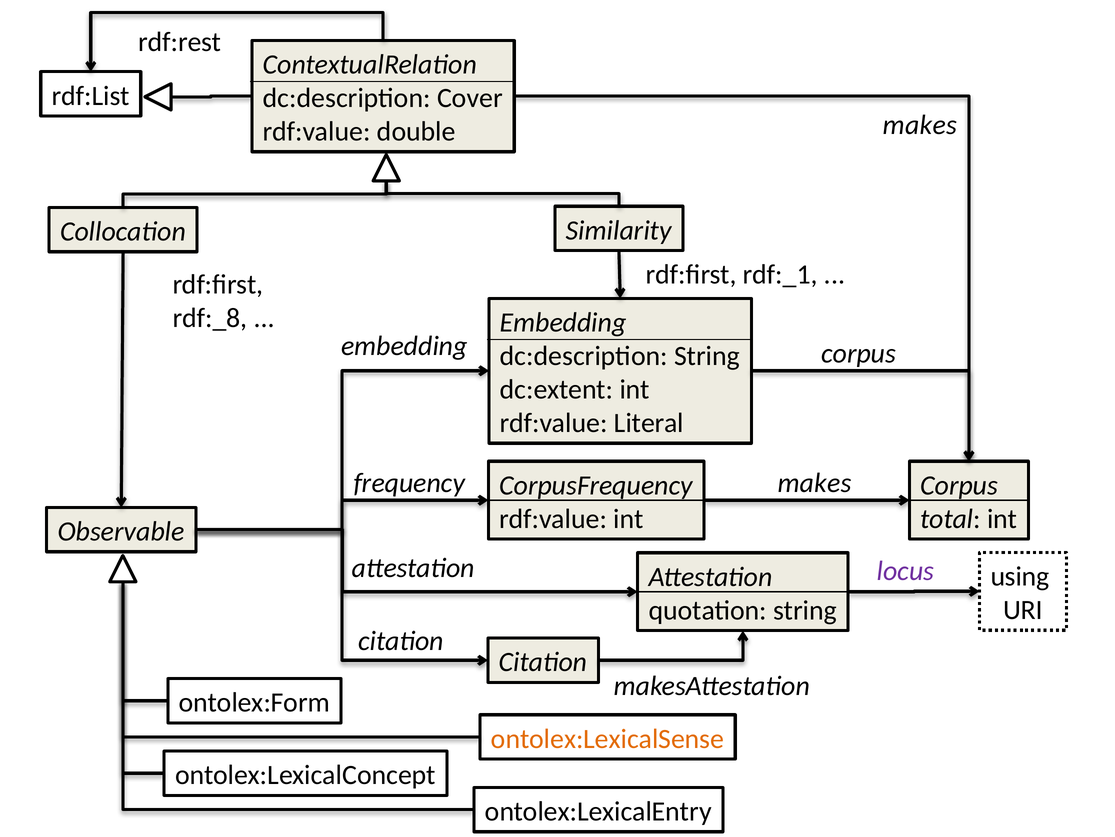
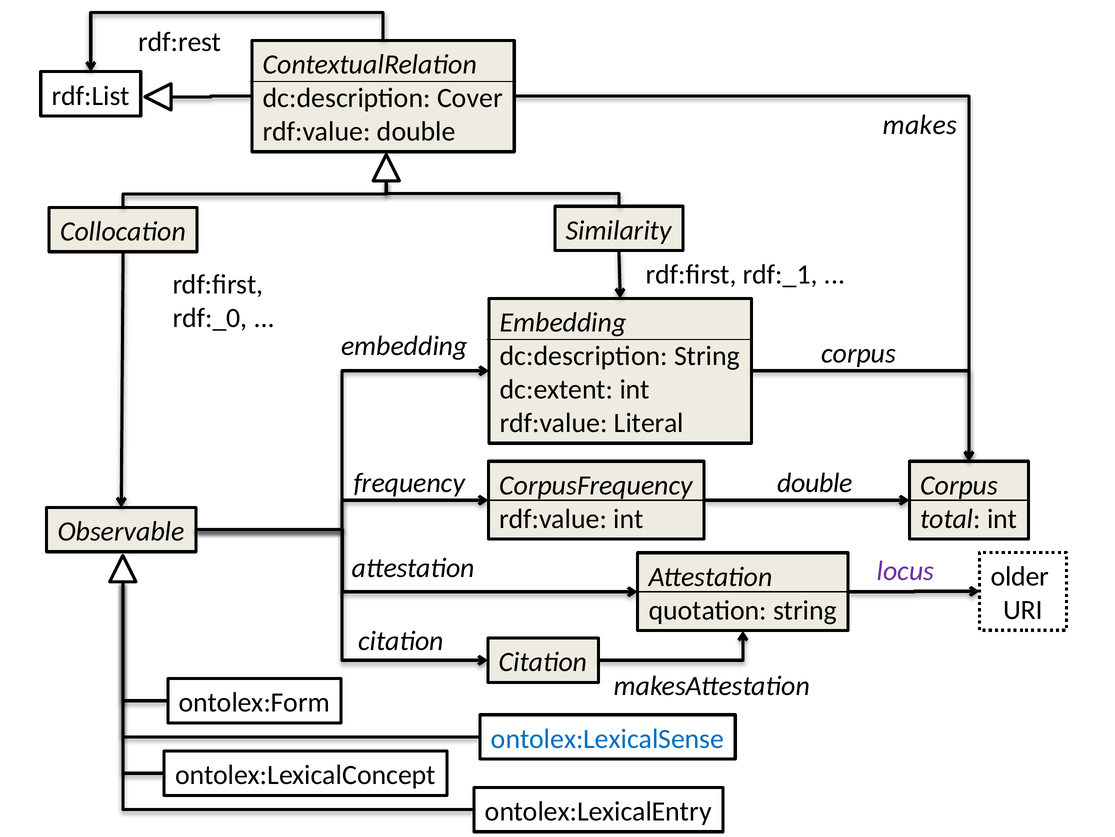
rdf:_8: rdf:_8 -> rdf:_0
makes at (815, 483): makes -> double
using: using -> older
ontolex:LexicalSense colour: orange -> blue
